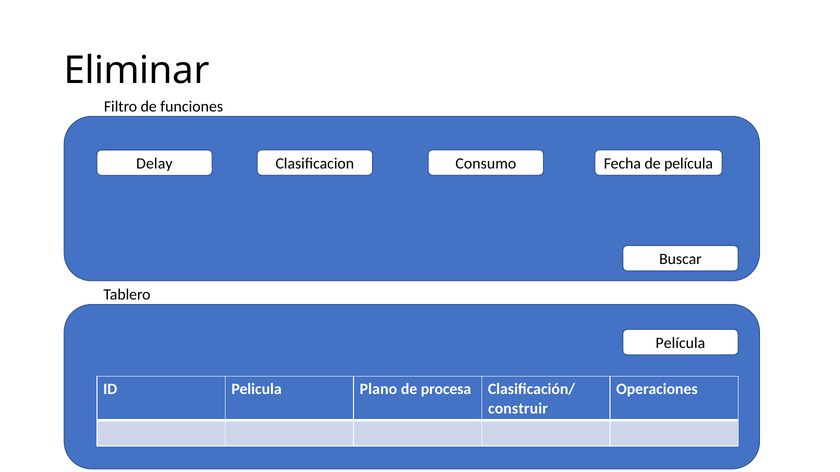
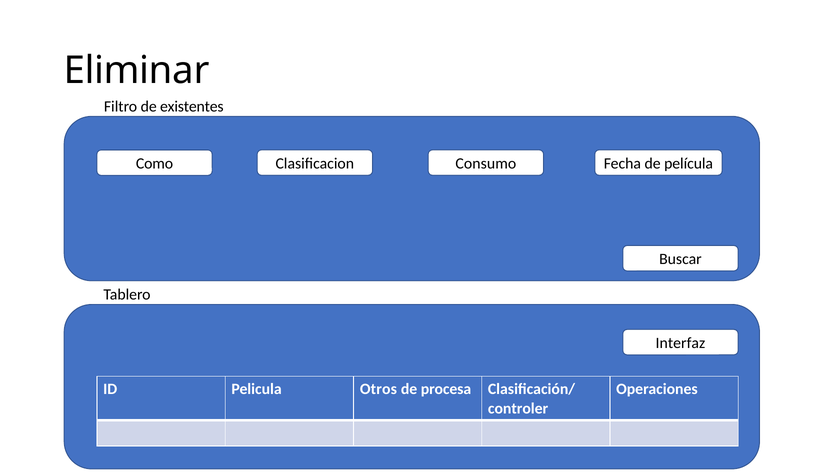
funciones: funciones -> existentes
Delay: Delay -> Como
Película at (680, 344): Película -> Interfaz
Plano: Plano -> Otros
construir: construir -> controler
